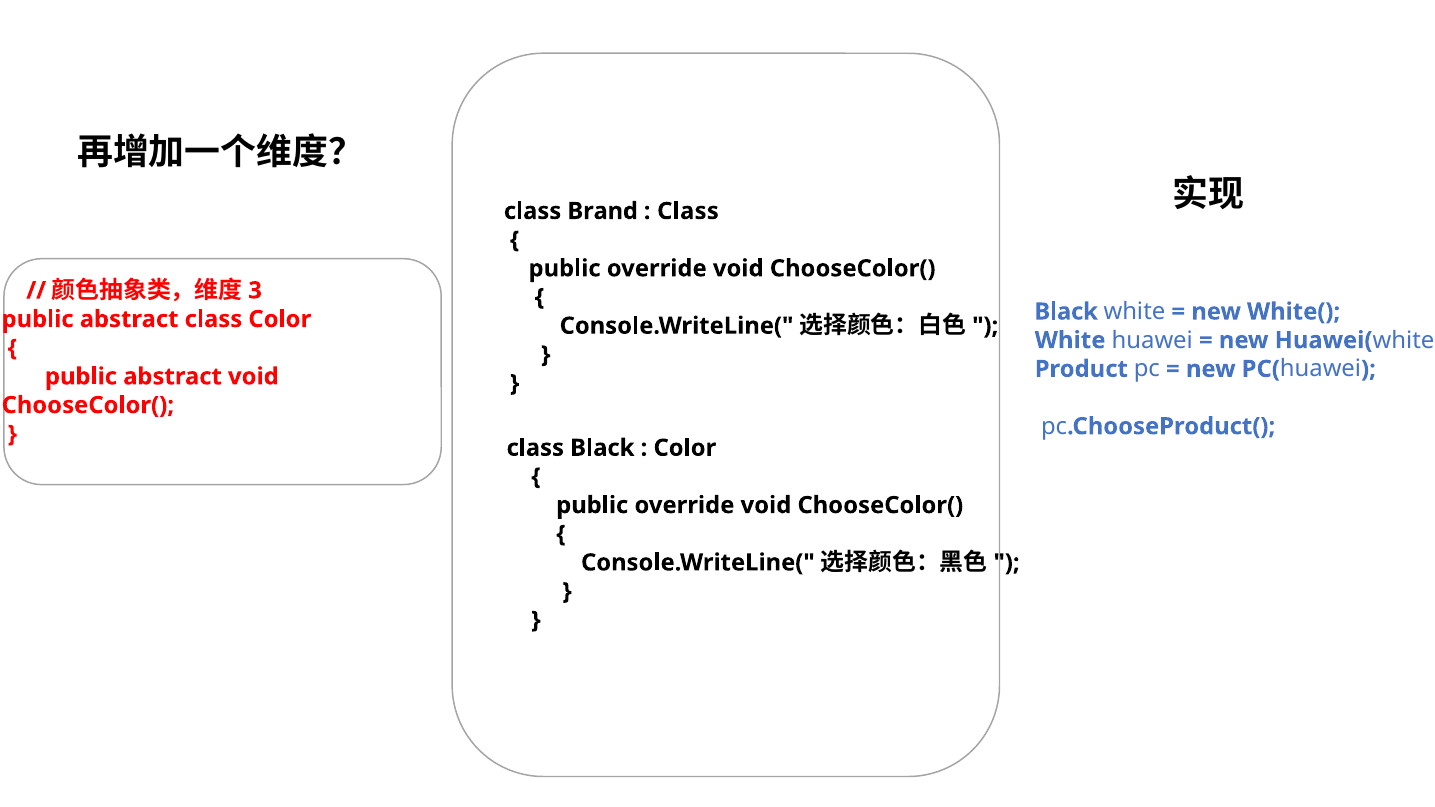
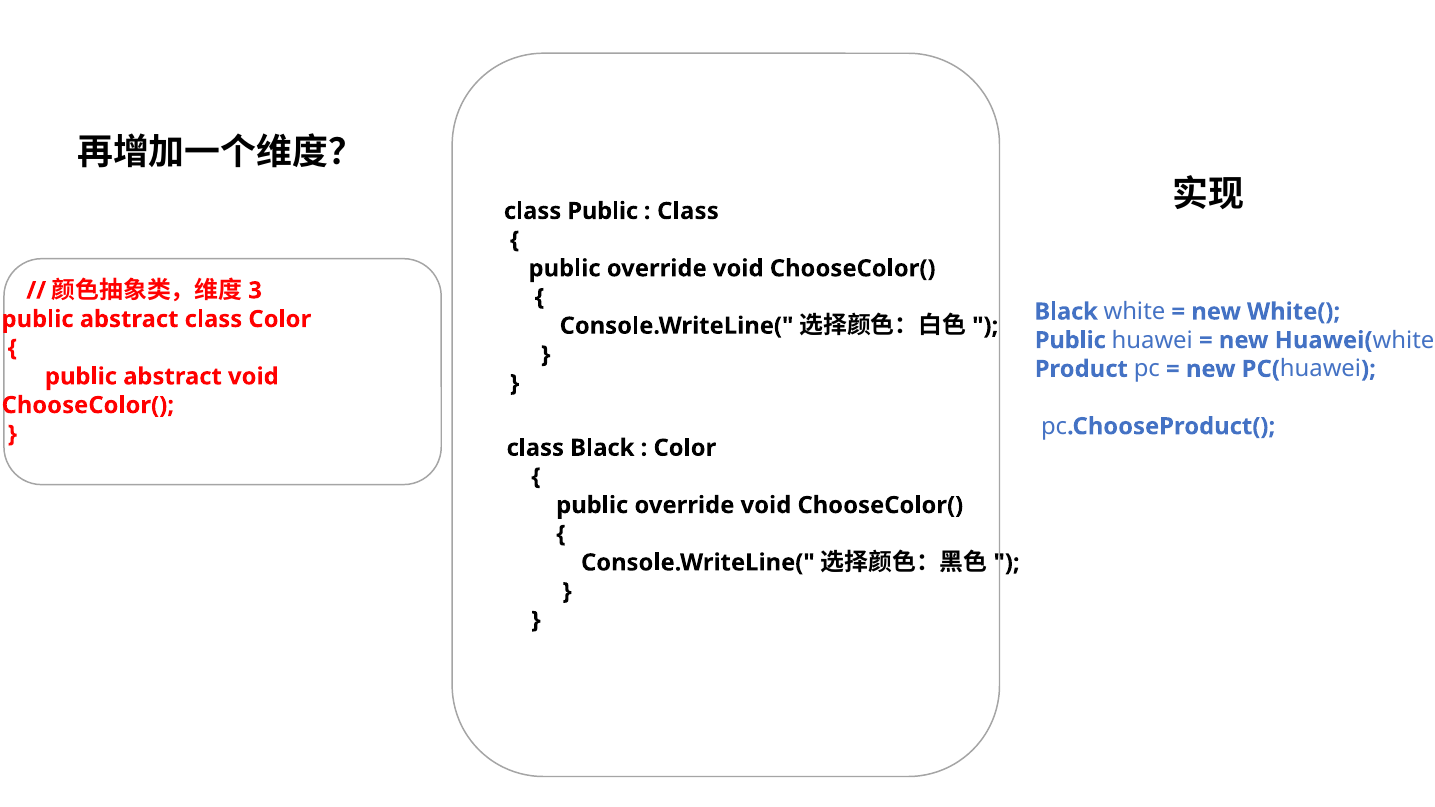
class Brand: Brand -> Public
White at (1070, 340): White -> Public
